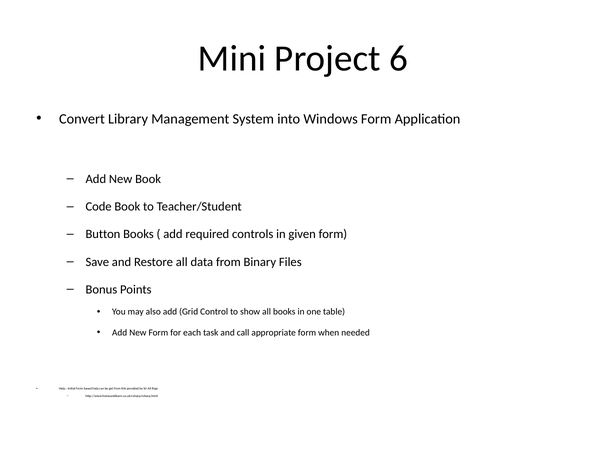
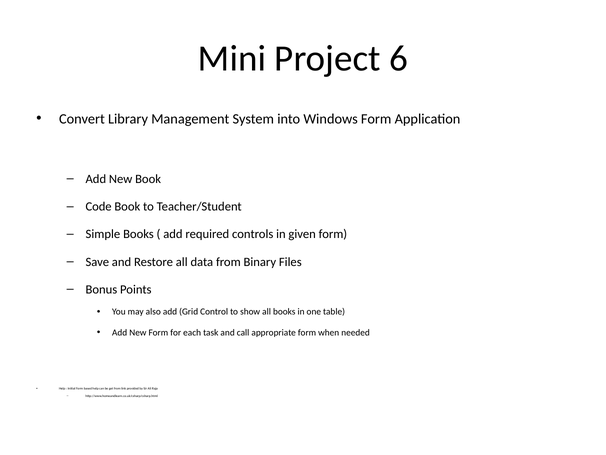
Button: Button -> Simple
